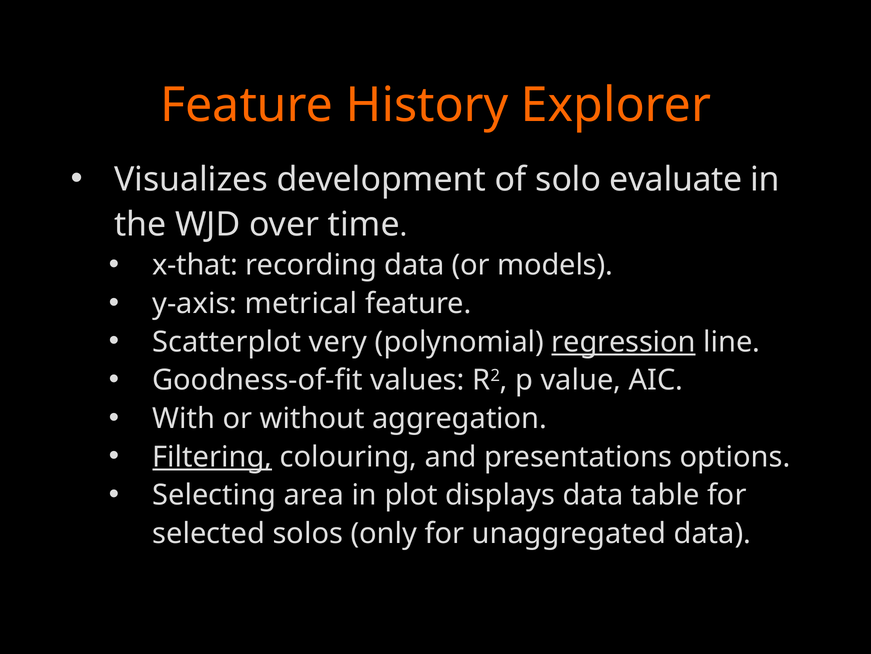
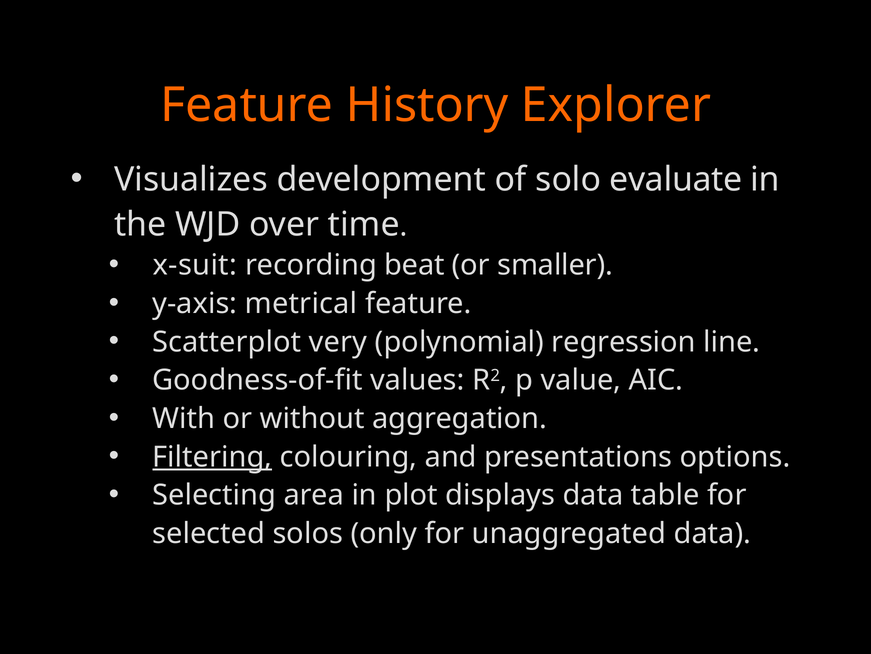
x-that: x-that -> x-suit
recording data: data -> beat
models: models -> smaller
regression underline: present -> none
